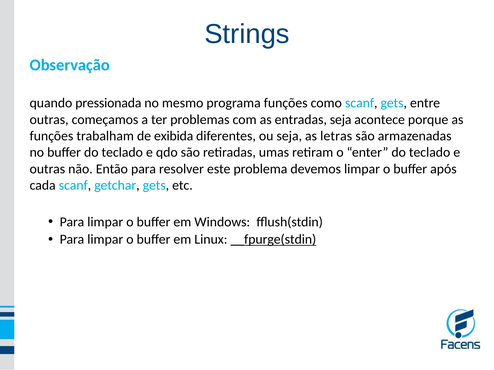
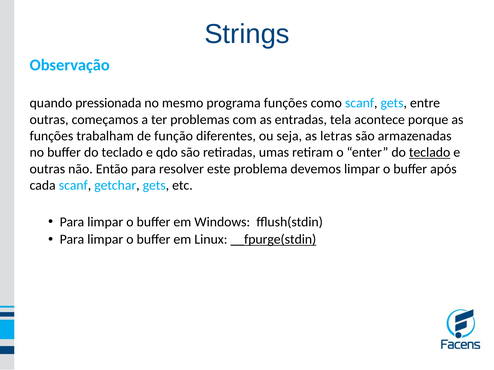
entradas seja: seja -> tela
exibida: exibida -> função
teclado at (430, 153) underline: none -> present
